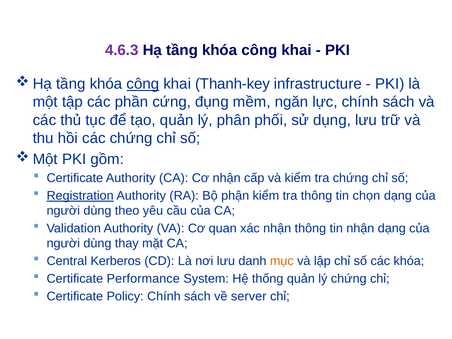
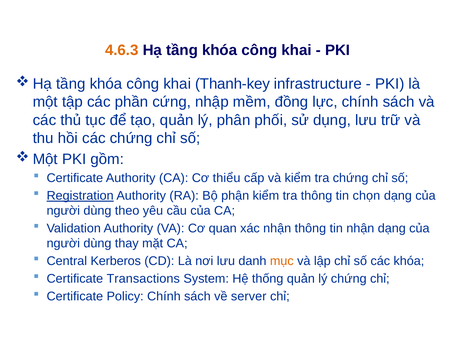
4.6.3 colour: purple -> orange
công at (143, 84) underline: present -> none
đụng: đụng -> nhập
ngăn: ngăn -> đồng
Cơ nhận: nhận -> thiểu
Performance: Performance -> Transactions
